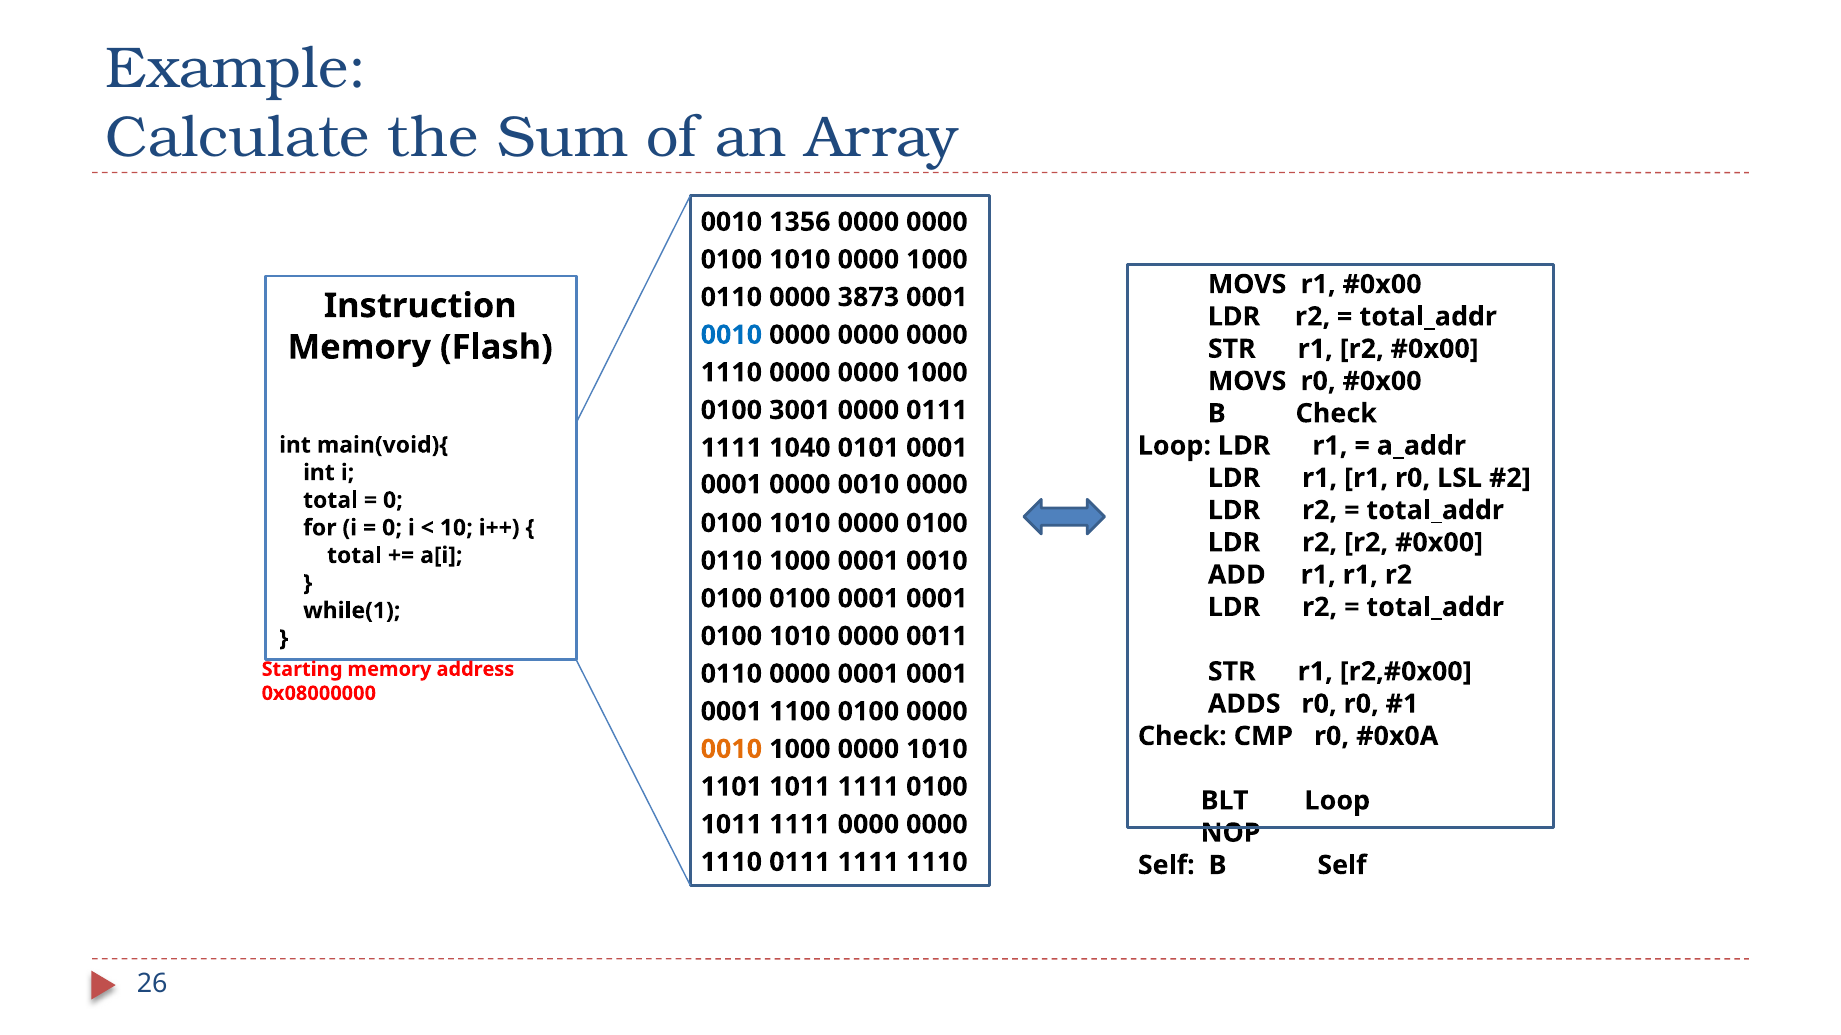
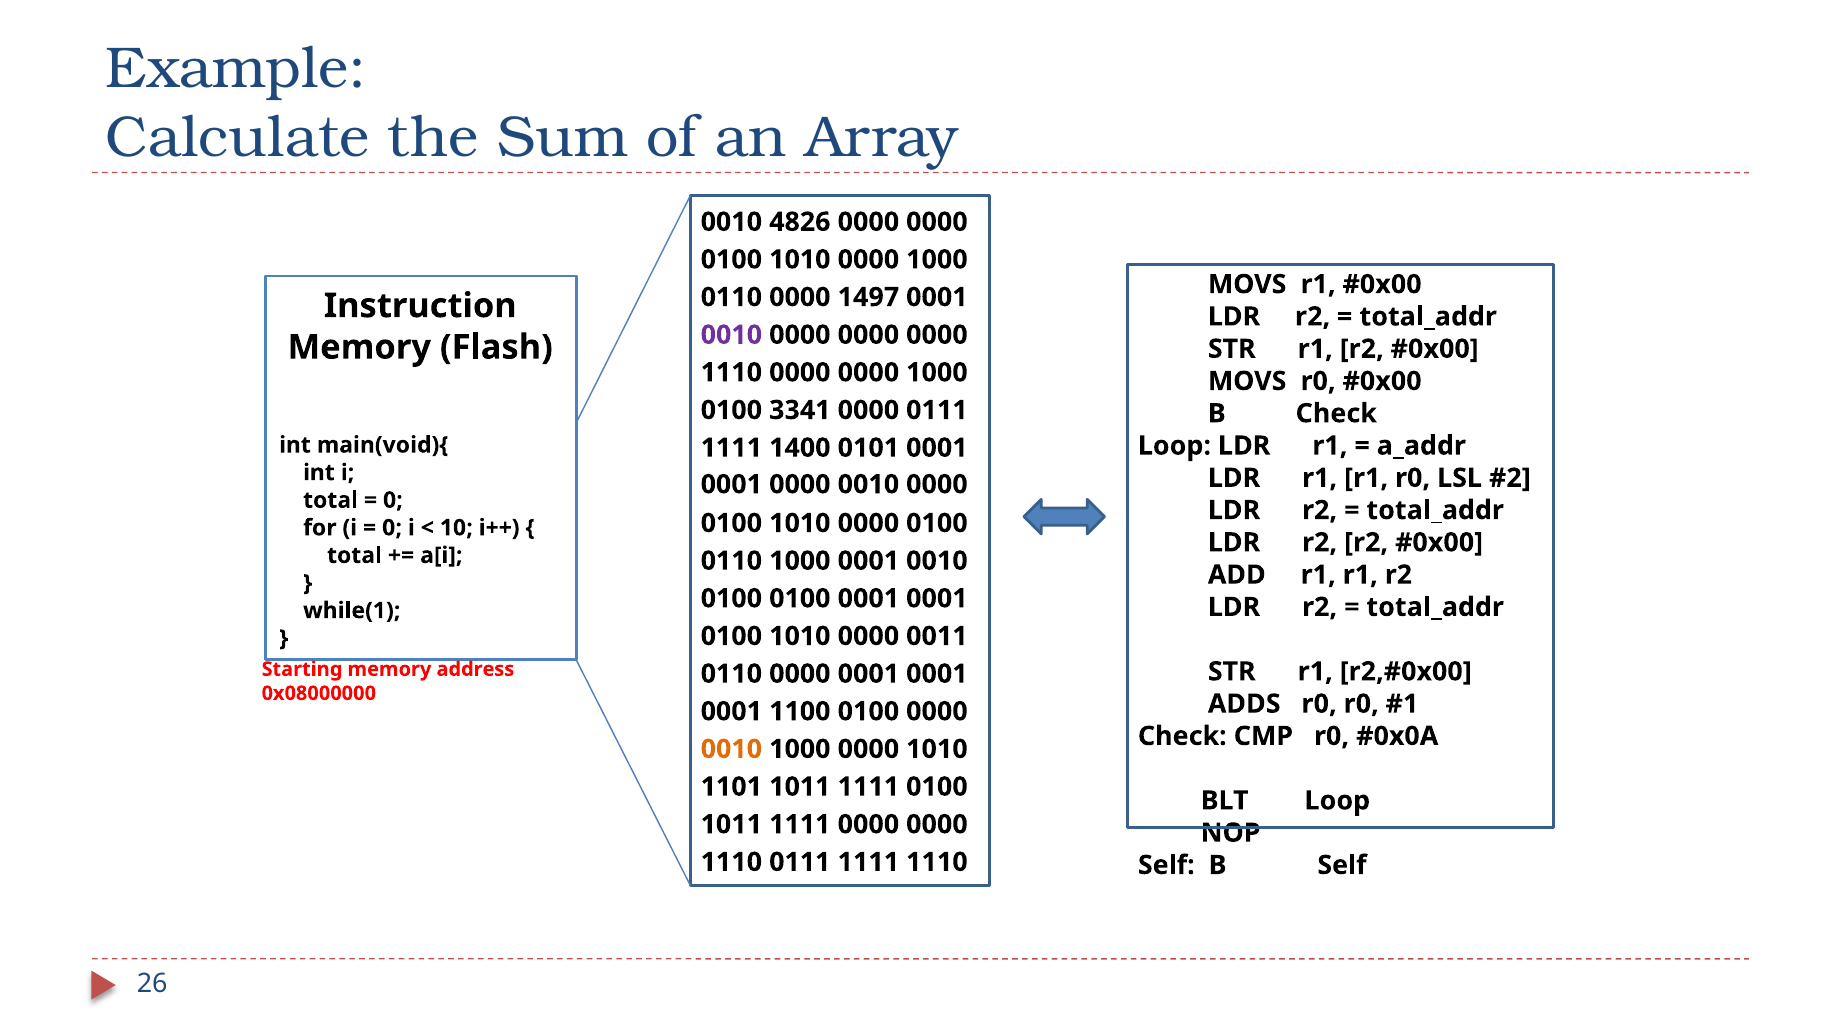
1356: 1356 -> 4826
3873: 3873 -> 1497
0010 at (731, 335) colour: blue -> purple
3001: 3001 -> 3341
1040: 1040 -> 1400
